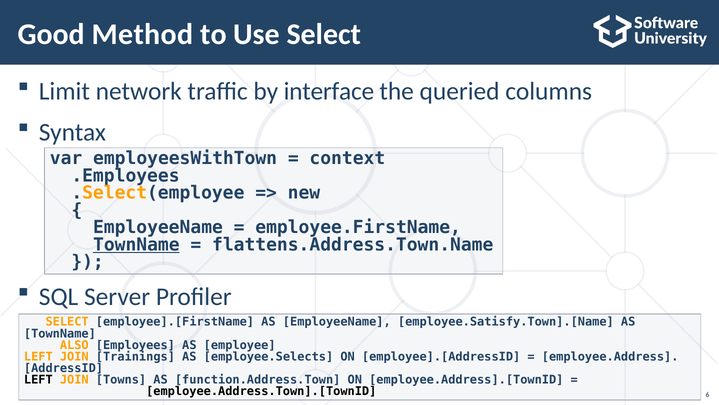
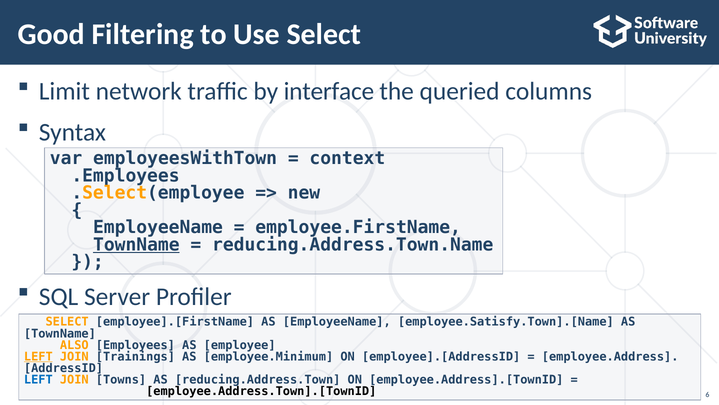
Method: Method -> Filtering
flattens.Address.Town.Name: flattens.Address.Town.Name -> reducing.Address.Town.Name
LEFT at (38, 356) underline: none -> present
employee.Selects: employee.Selects -> employee.Minimum
LEFT at (38, 379) colour: black -> blue
function.Address.Town: function.Address.Town -> reducing.Address.Town
